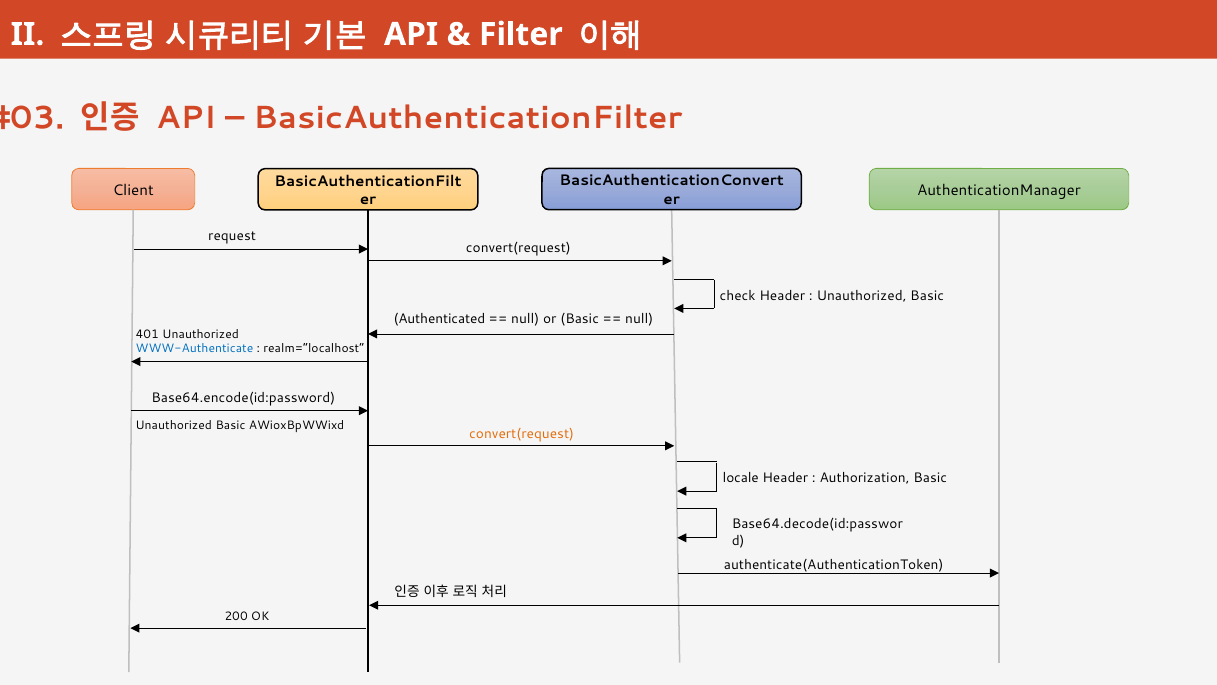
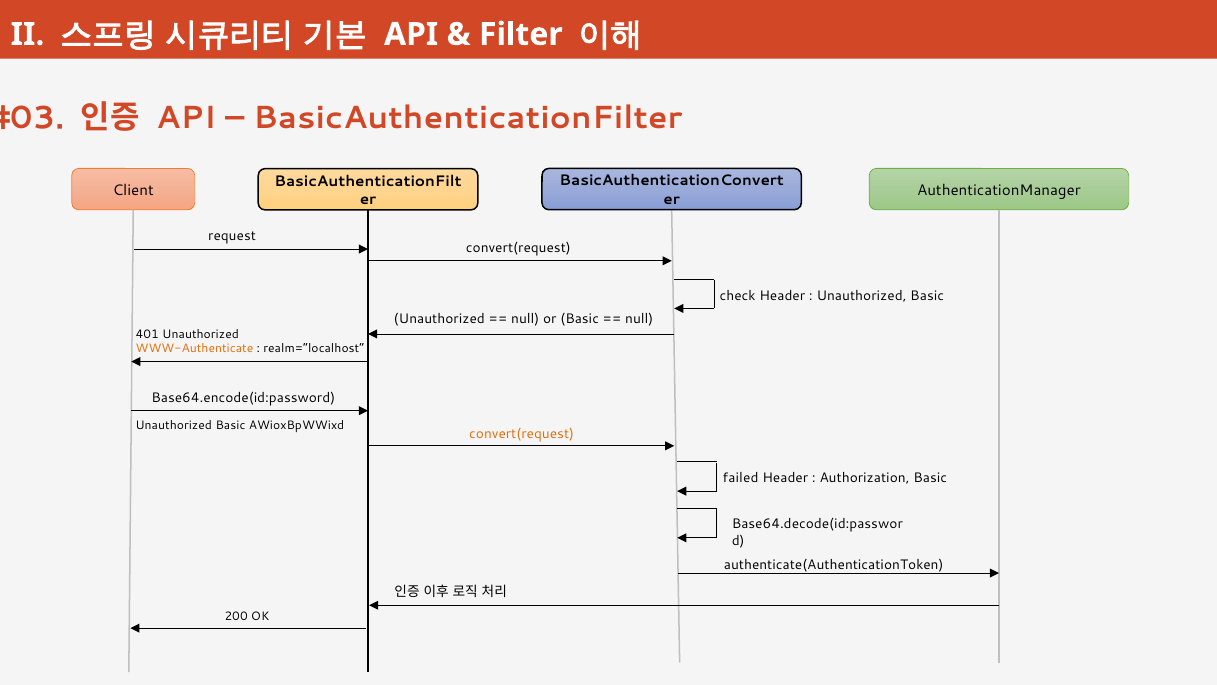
Authenticated at (439, 319): Authenticated -> Unauthorized
WWW-Authenticate colour: blue -> orange
locale: locale -> failed
